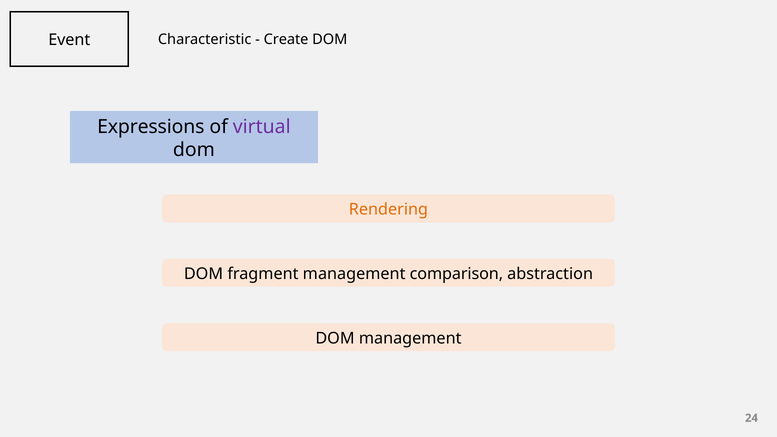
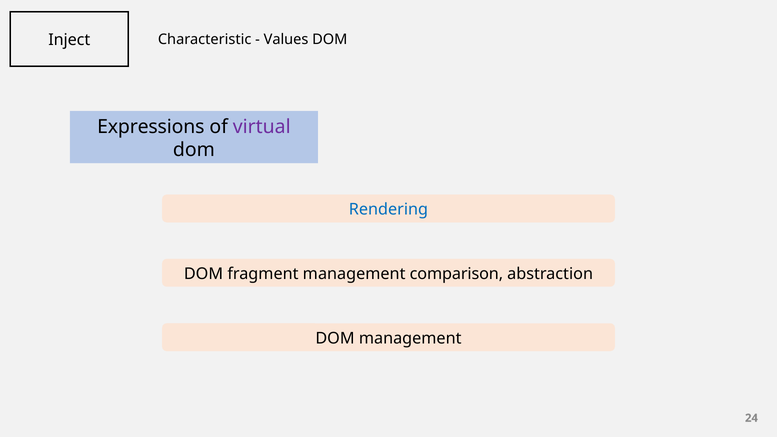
Event: Event -> Inject
Create: Create -> Values
Rendering colour: orange -> blue
